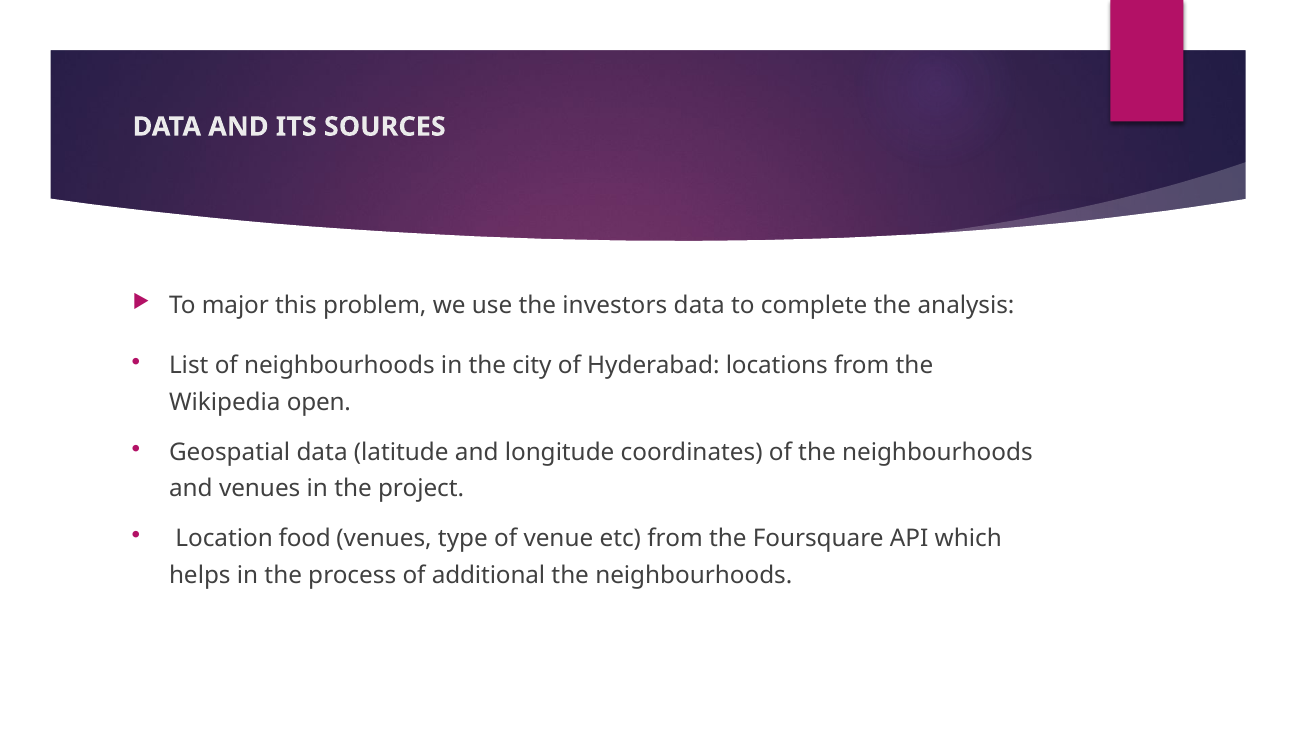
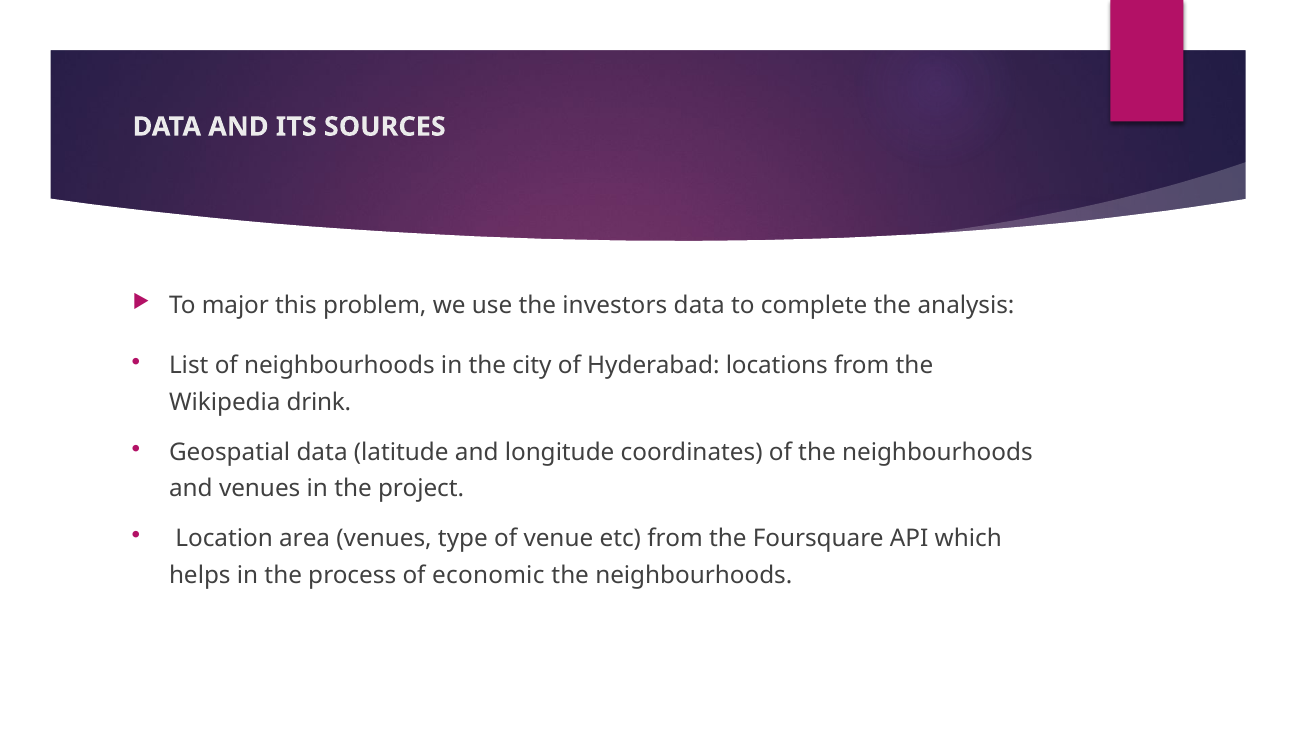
open: open -> drink
food: food -> area
additional: additional -> economic
